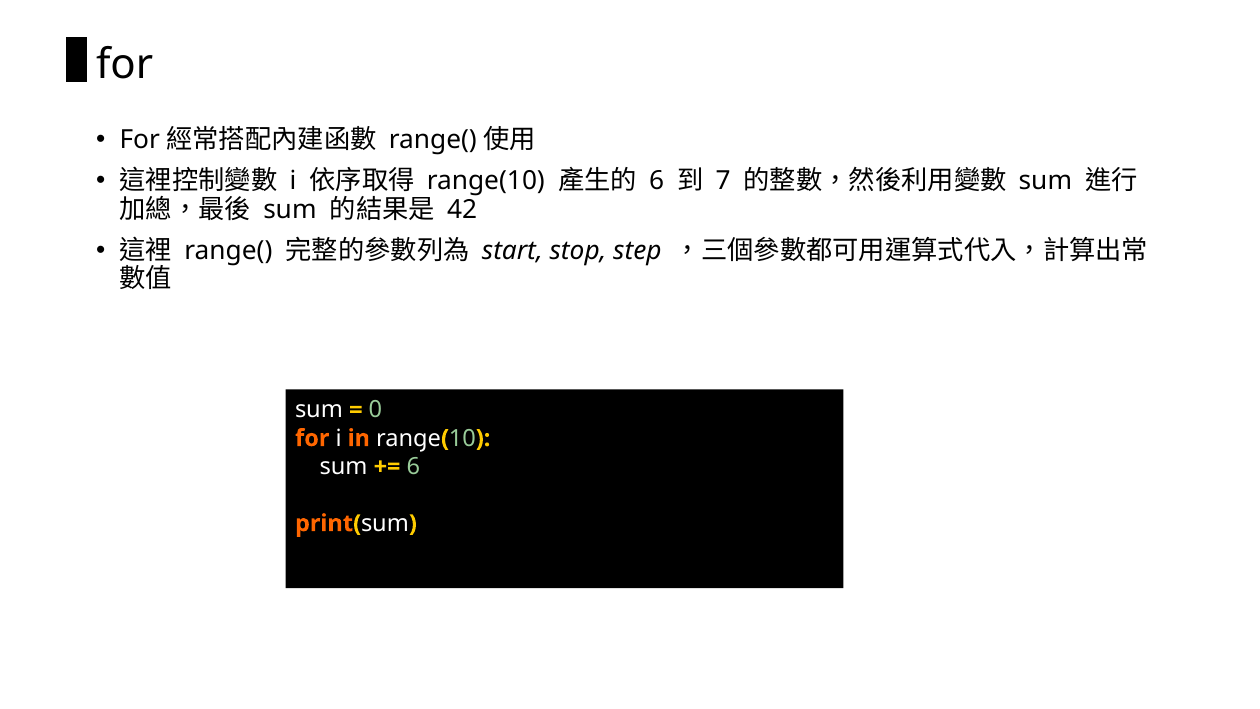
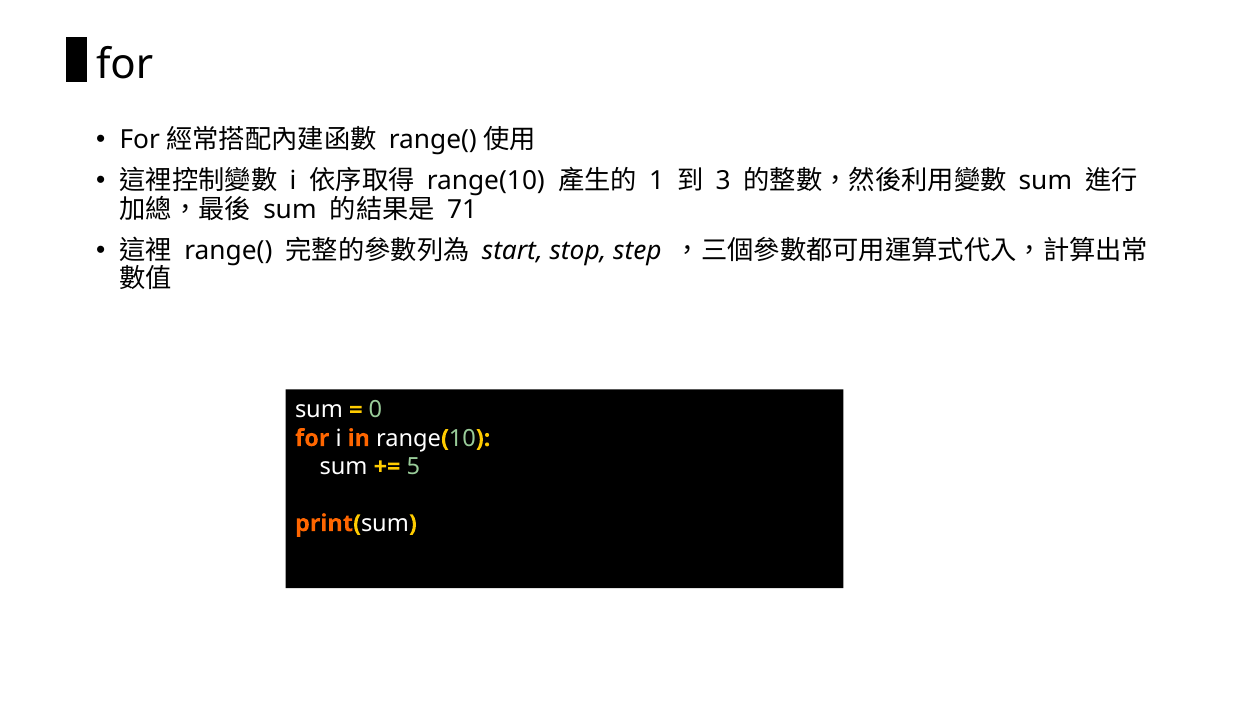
6 at (657, 181): 6 -> 1
7: 7 -> 3
42: 42 -> 71
6 at (413, 466): 6 -> 5
